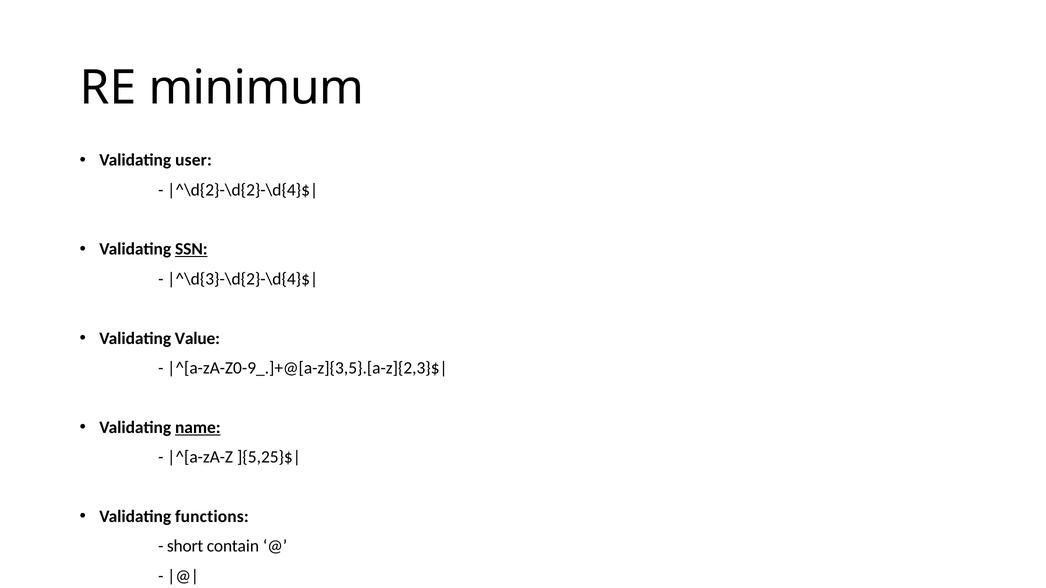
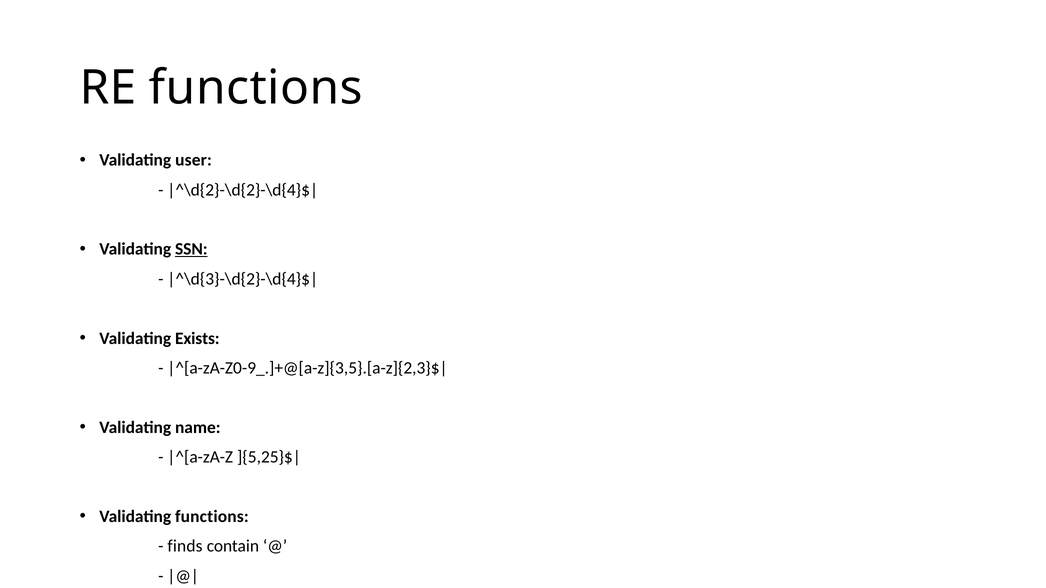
RE minimum: minimum -> functions
Value: Value -> Exists
name underline: present -> none
short: short -> finds
